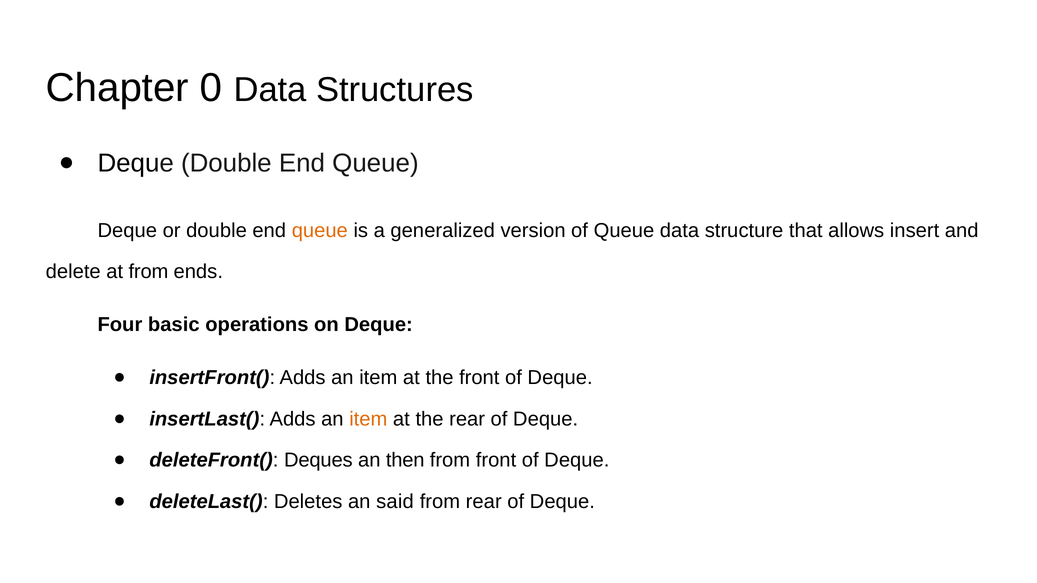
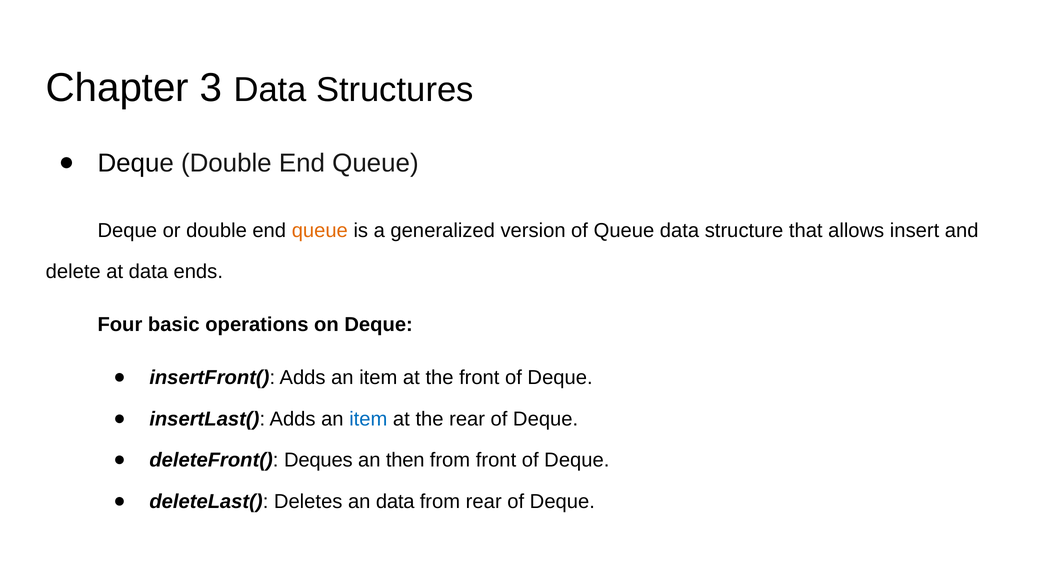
0: 0 -> 3
at from: from -> data
item at (368, 419) colour: orange -> blue
an said: said -> data
